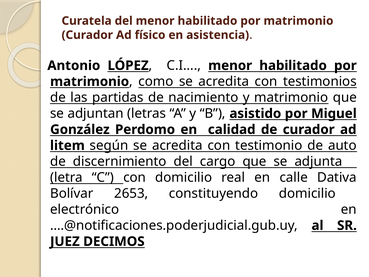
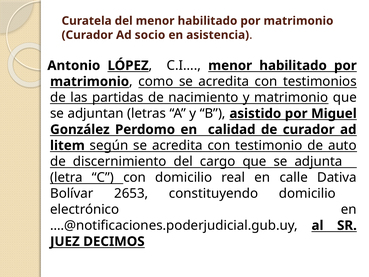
físico: físico -> socio
